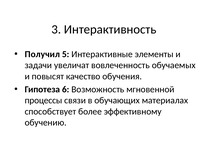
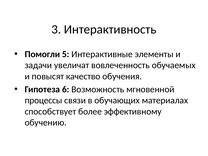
Получил: Получил -> Помогли
